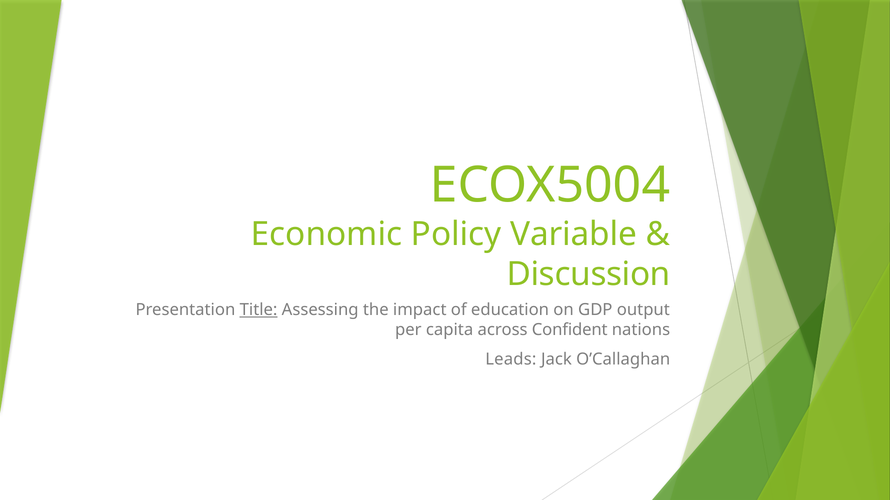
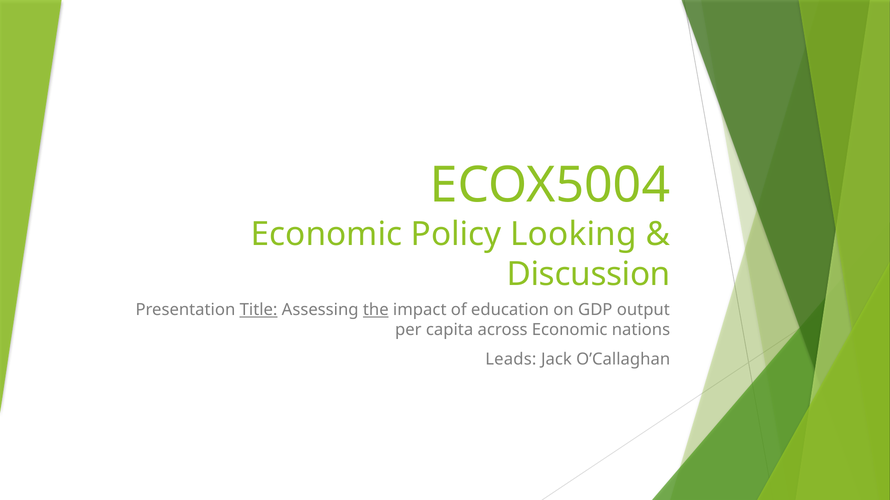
Variable: Variable -> Looking
the underline: none -> present
across Confident: Confident -> Economic
